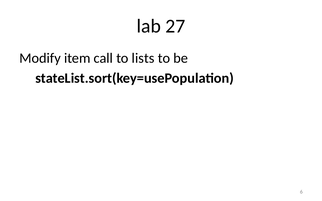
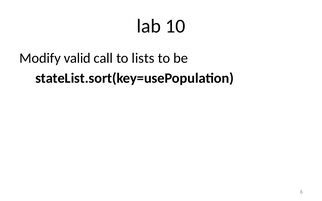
27: 27 -> 10
item: item -> valid
